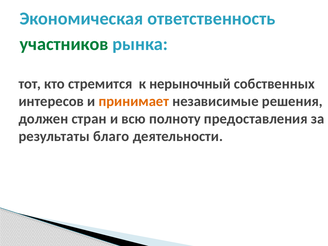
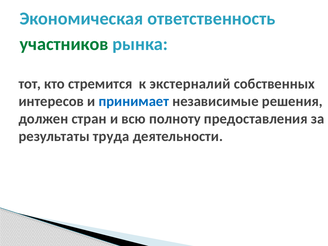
нерыночный: нерыночный -> экстерналий
принимает colour: orange -> blue
благо: благо -> труда
